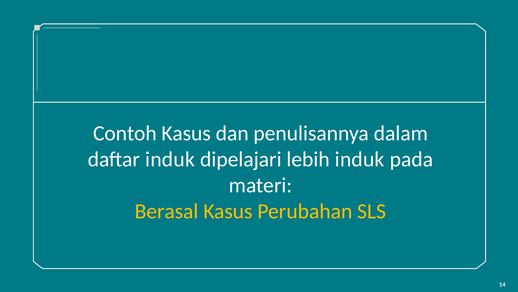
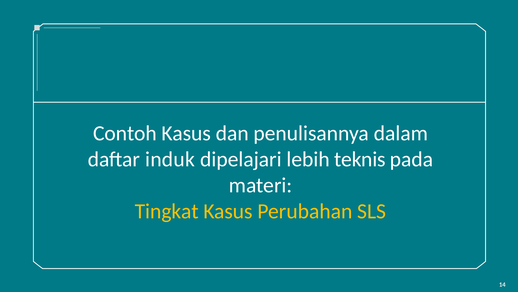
induk at (360, 159): induk -> teknis
Berasal: Berasal -> Tingkat
